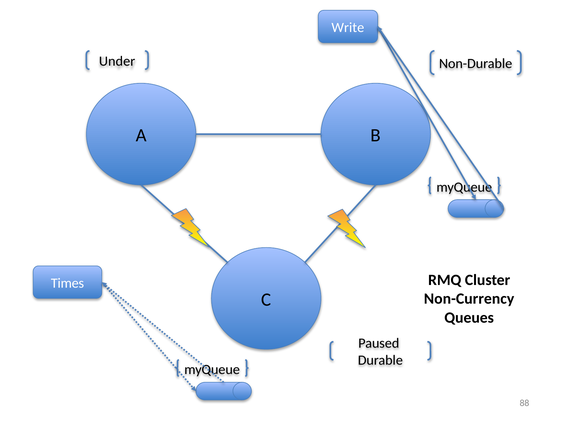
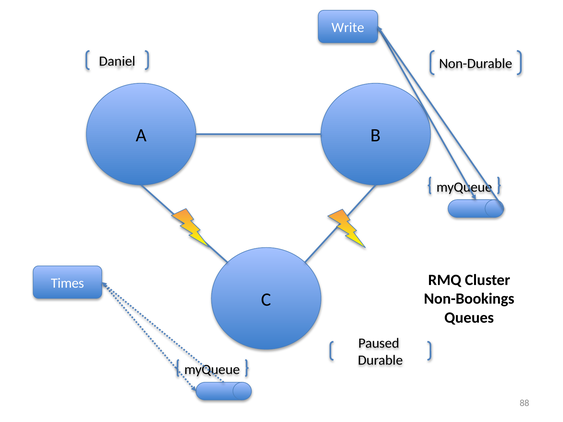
Under: Under -> Daniel
Non-Currency: Non-Currency -> Non-Bookings
